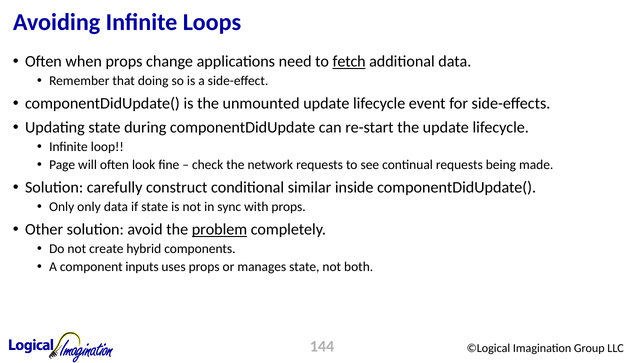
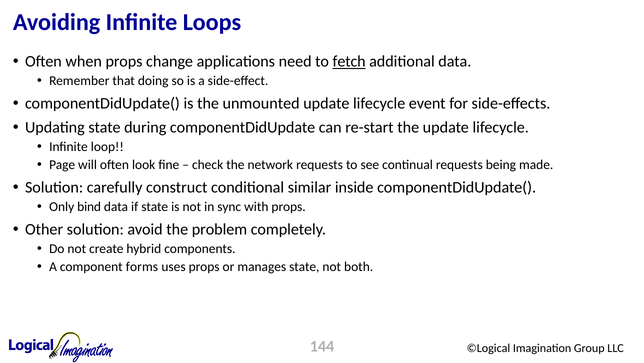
Only only: only -> bind
problem underline: present -> none
inputs: inputs -> forms
